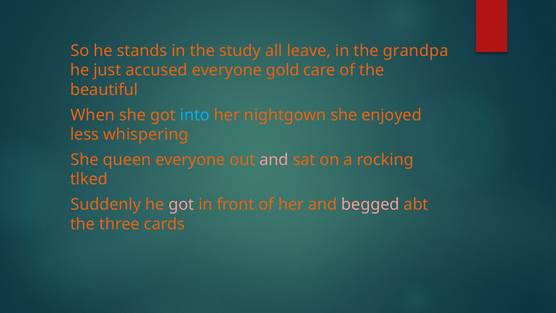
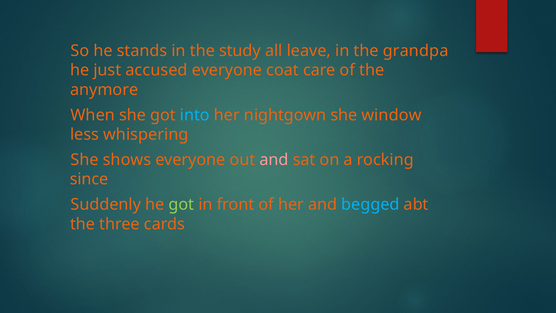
gold: gold -> coat
beautiful: beautiful -> anymore
enjoyed: enjoyed -> window
queen: queen -> shows
tlked: tlked -> since
got at (181, 204) colour: pink -> light green
begged colour: pink -> light blue
